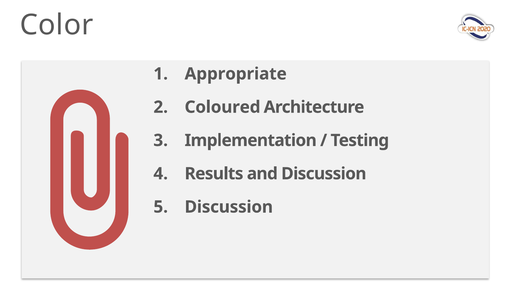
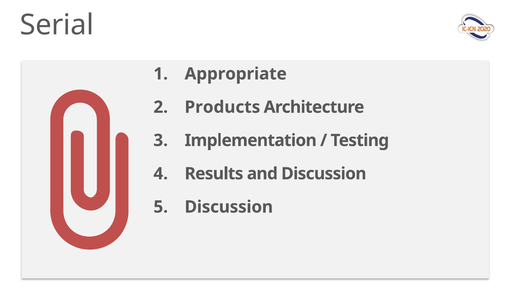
Color: Color -> Serial
Coloured: Coloured -> Products
